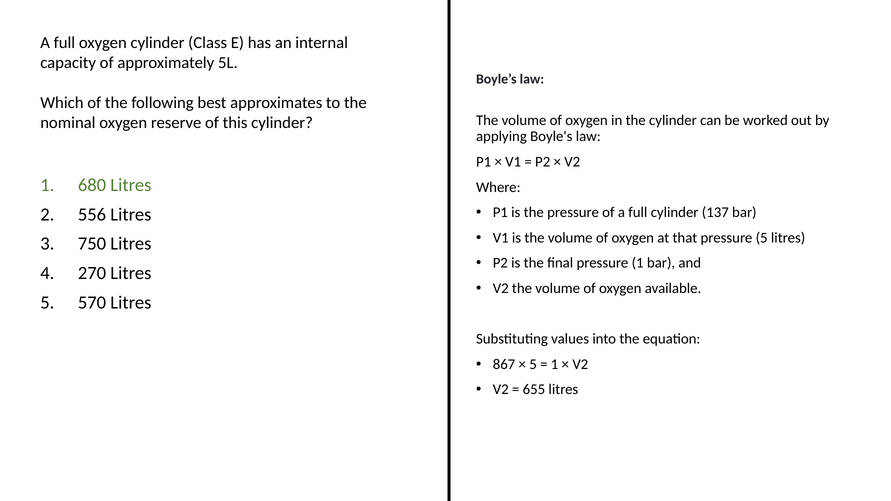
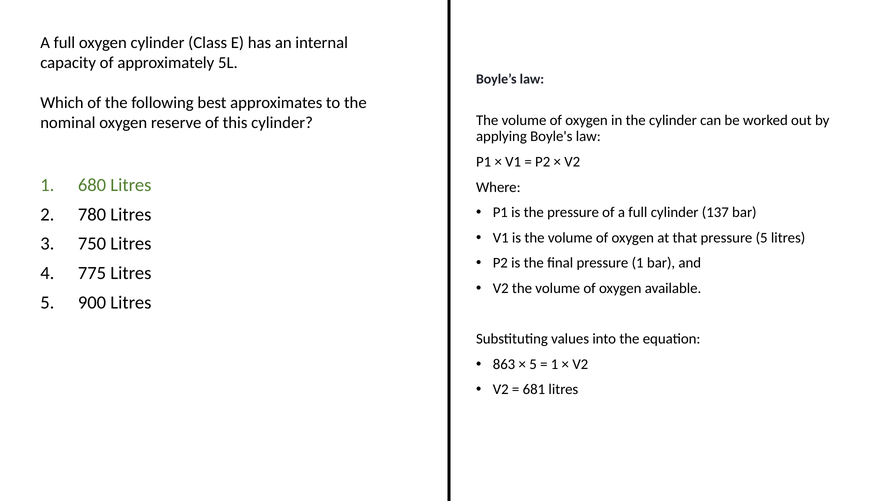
556: 556 -> 780
270: 270 -> 775
570: 570 -> 900
867: 867 -> 863
655: 655 -> 681
